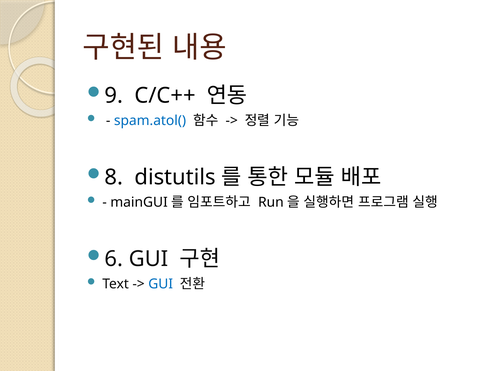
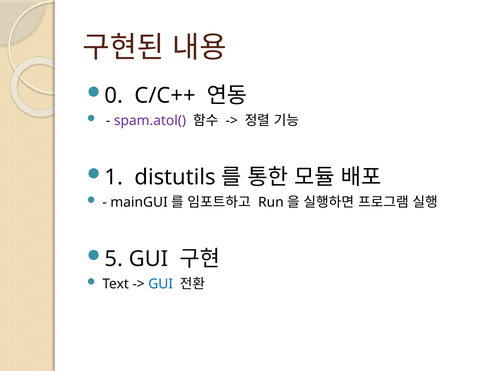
9: 9 -> 0
spam.atol( colour: blue -> purple
8: 8 -> 1
6: 6 -> 5
